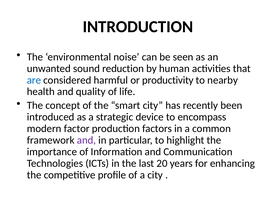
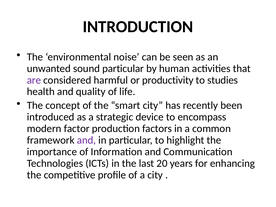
sound reduction: reduction -> particular
are colour: blue -> purple
nearby: nearby -> studies
